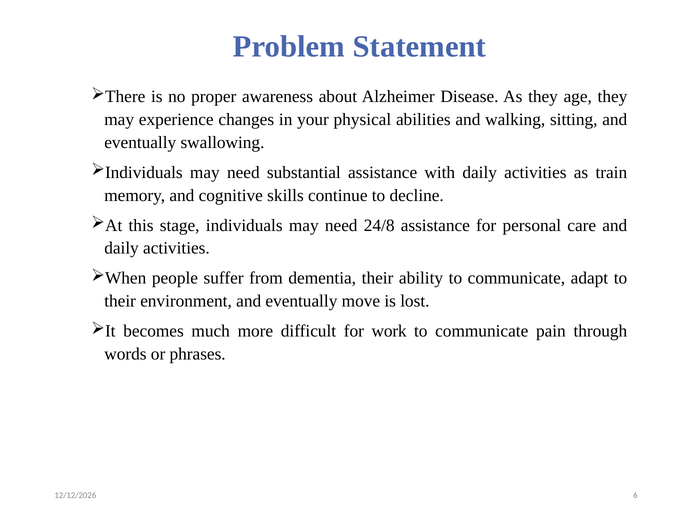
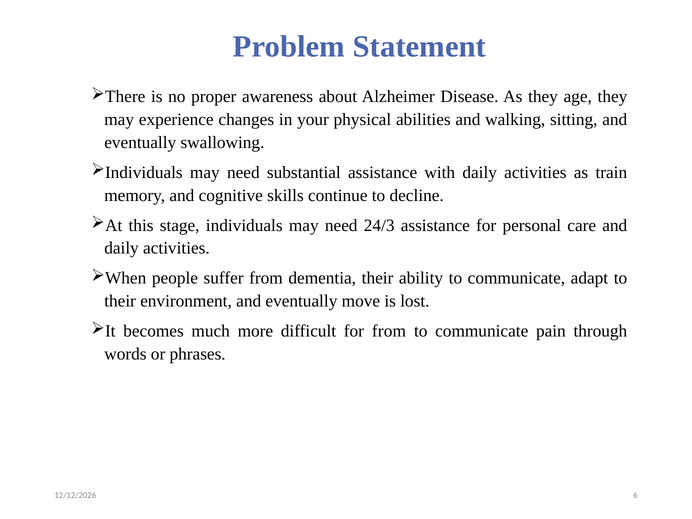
24/8: 24/8 -> 24/3
for work: work -> from
